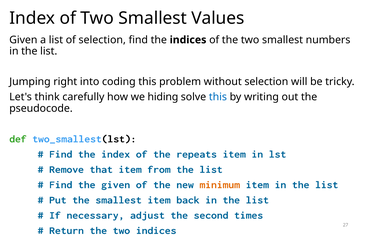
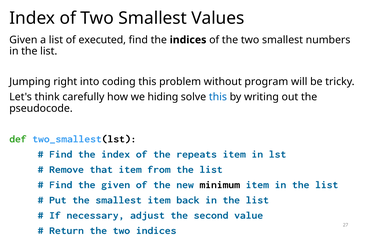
of selection: selection -> executed
without selection: selection -> program
minimum colour: orange -> black
times: times -> value
